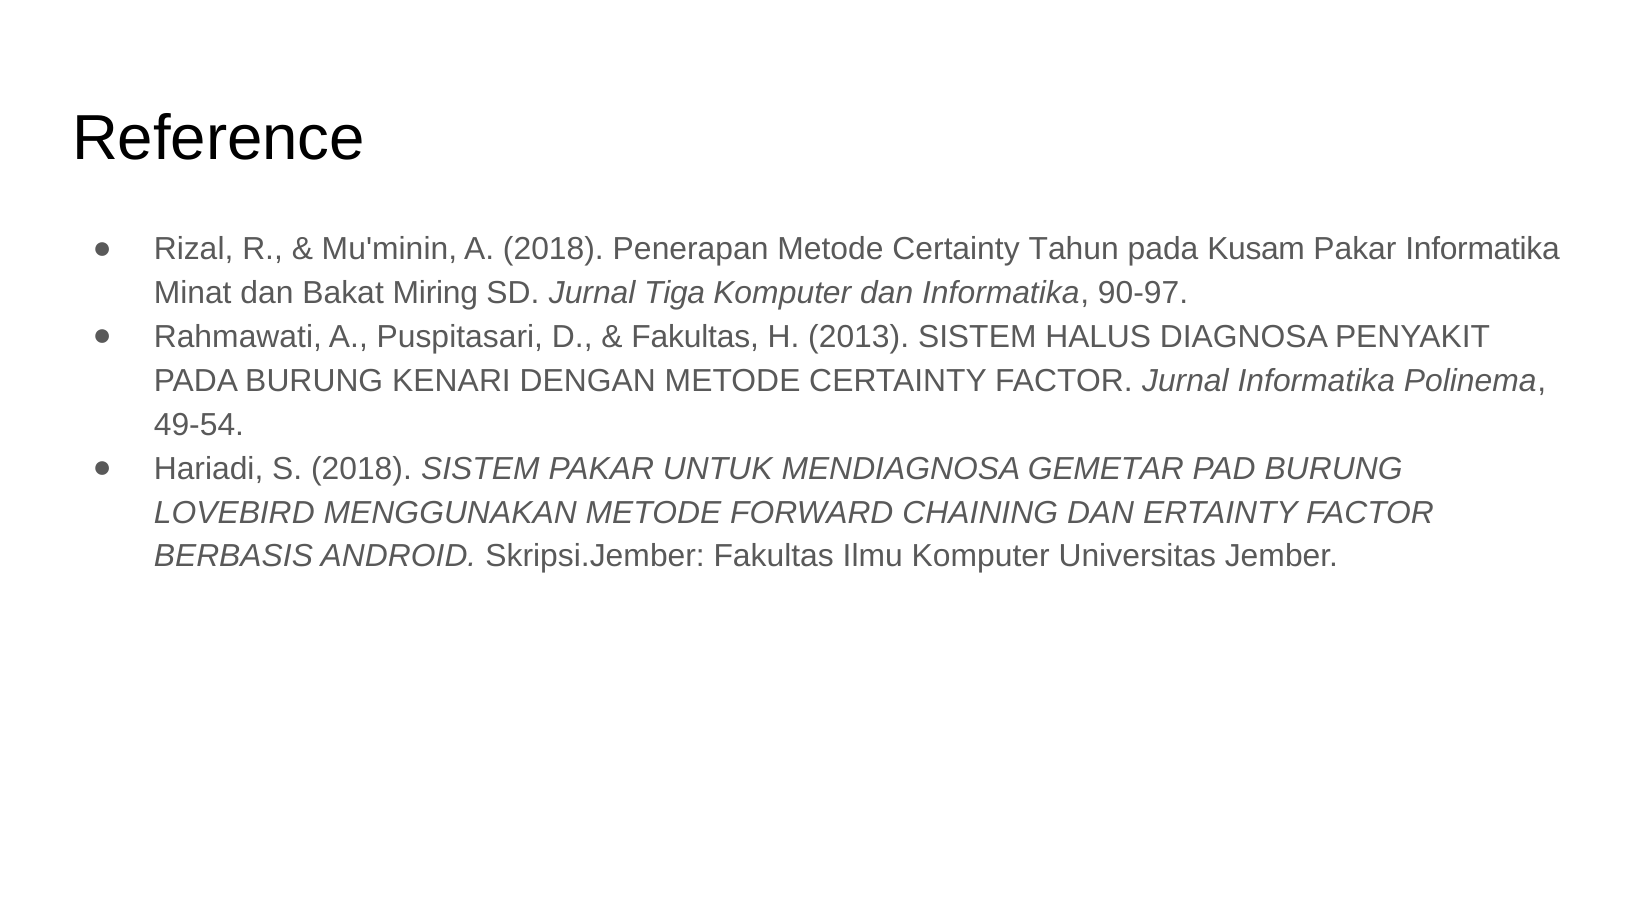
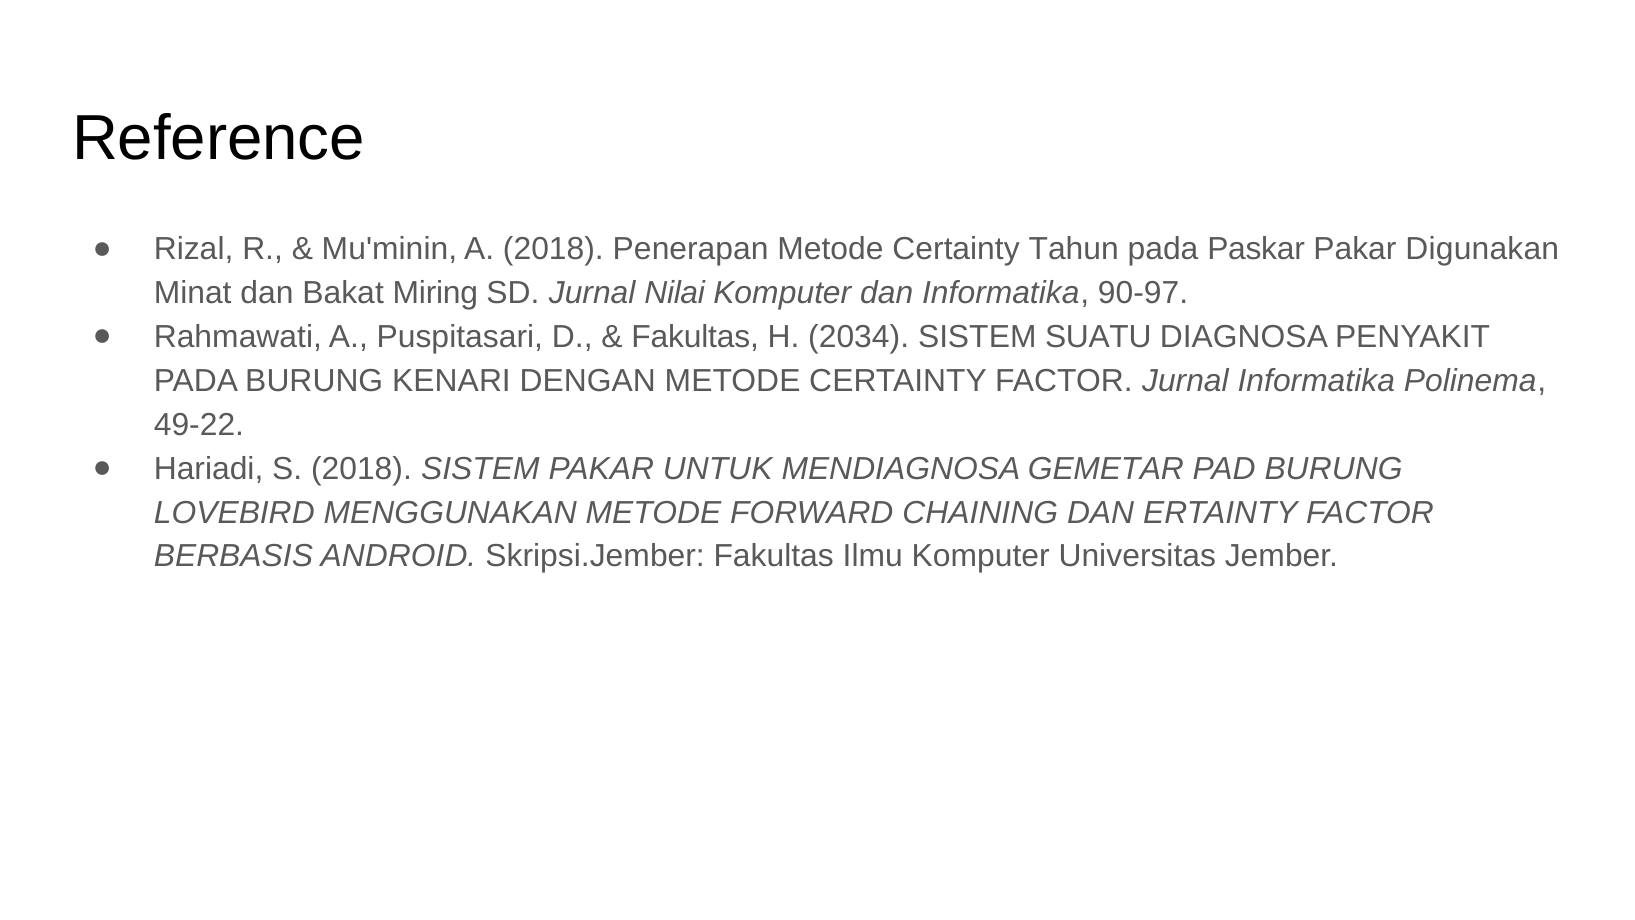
Kusam: Kusam -> Paskar
Pakar Informatika: Informatika -> Digunakan
Tiga: Tiga -> Nilai
2013: 2013 -> 2034
HALUS: HALUS -> SUATU
49-54: 49-54 -> 49-22
